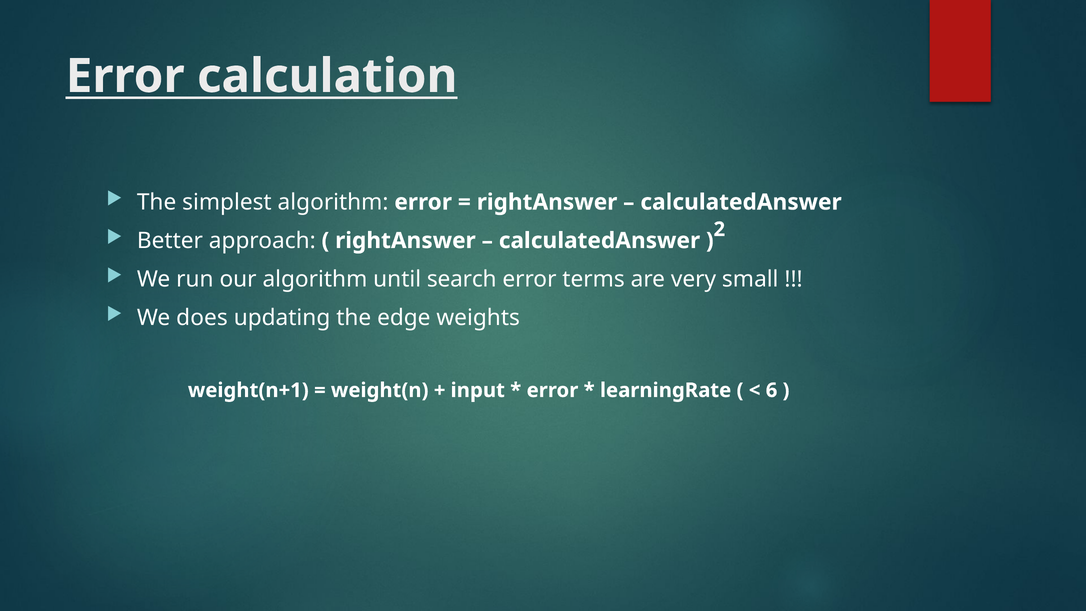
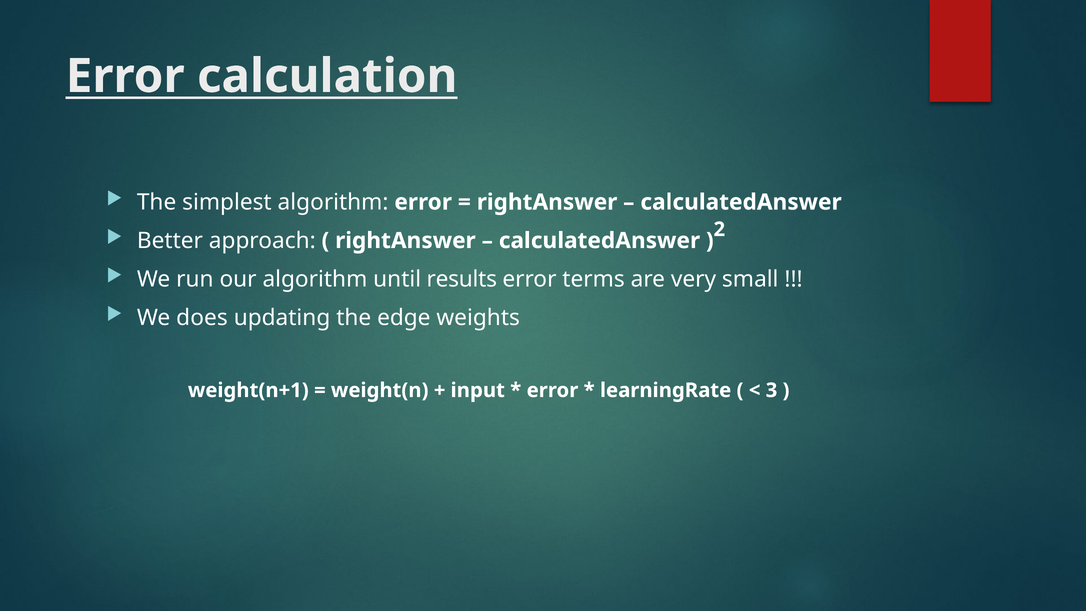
search: search -> results
6: 6 -> 3
